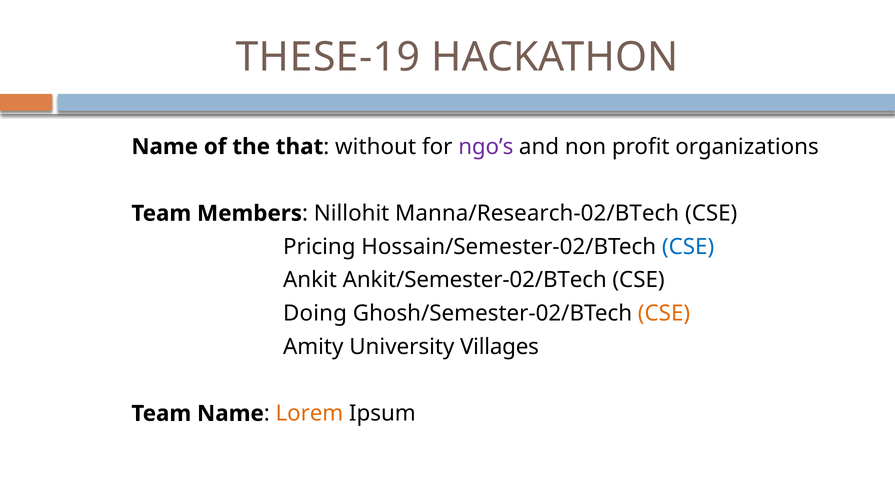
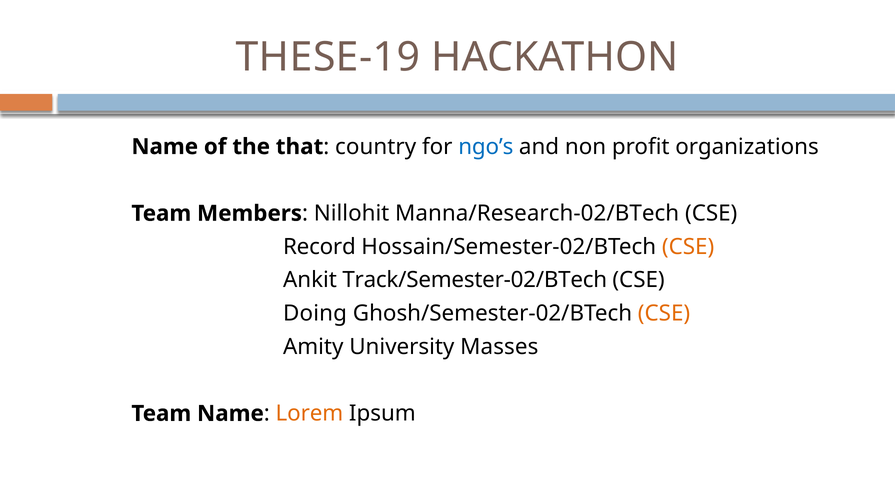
without: without -> country
ngo’s colour: purple -> blue
Pricing: Pricing -> Record
CSE at (688, 247) colour: blue -> orange
Ankit/Semester-02/BTech: Ankit/Semester-02/BTech -> Track/Semester-02/BTech
Villages: Villages -> Masses
